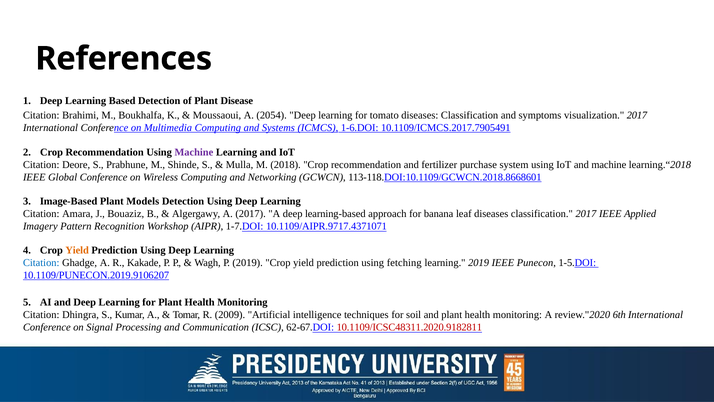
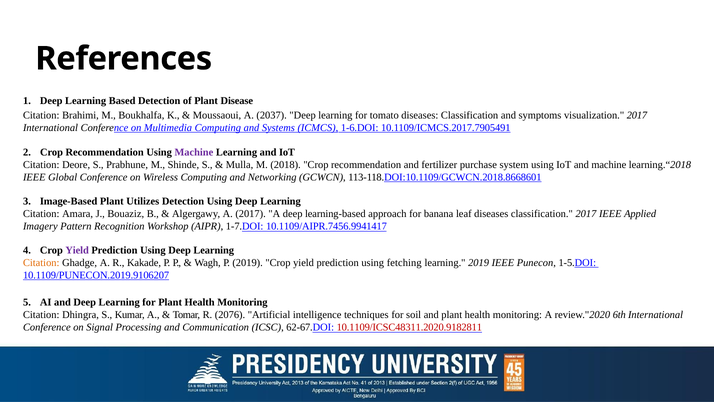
2054: 2054 -> 2037
Models: Models -> Utilizes
10.1109/AIPR.9717.4371071: 10.1109/AIPR.9717.4371071 -> 10.1109/AIPR.7456.9941417
Yield at (77, 250) colour: orange -> purple
Citation at (41, 262) colour: blue -> orange
2009: 2009 -> 2076
